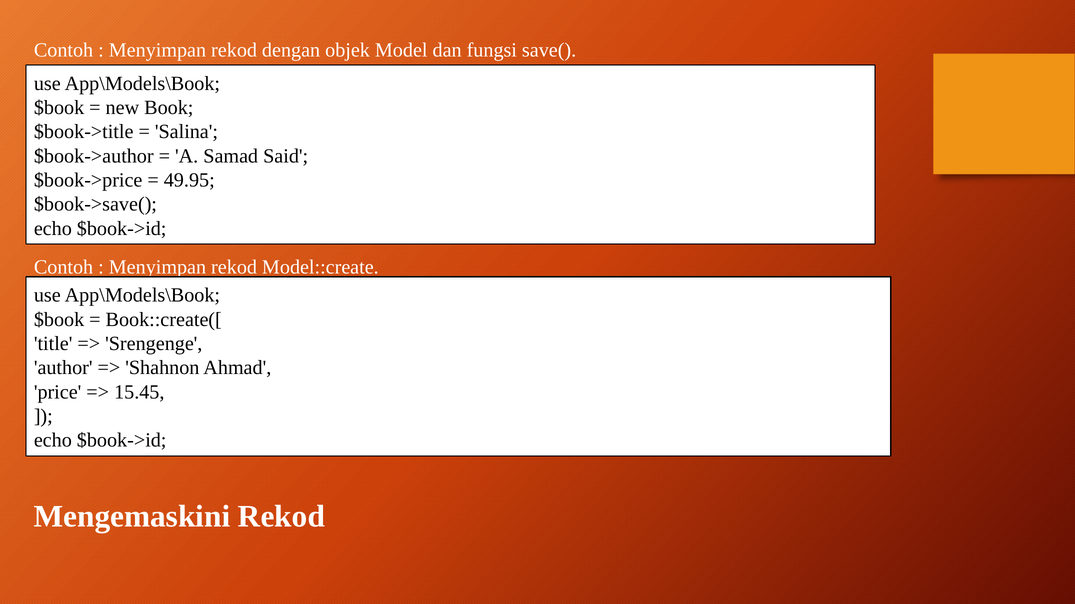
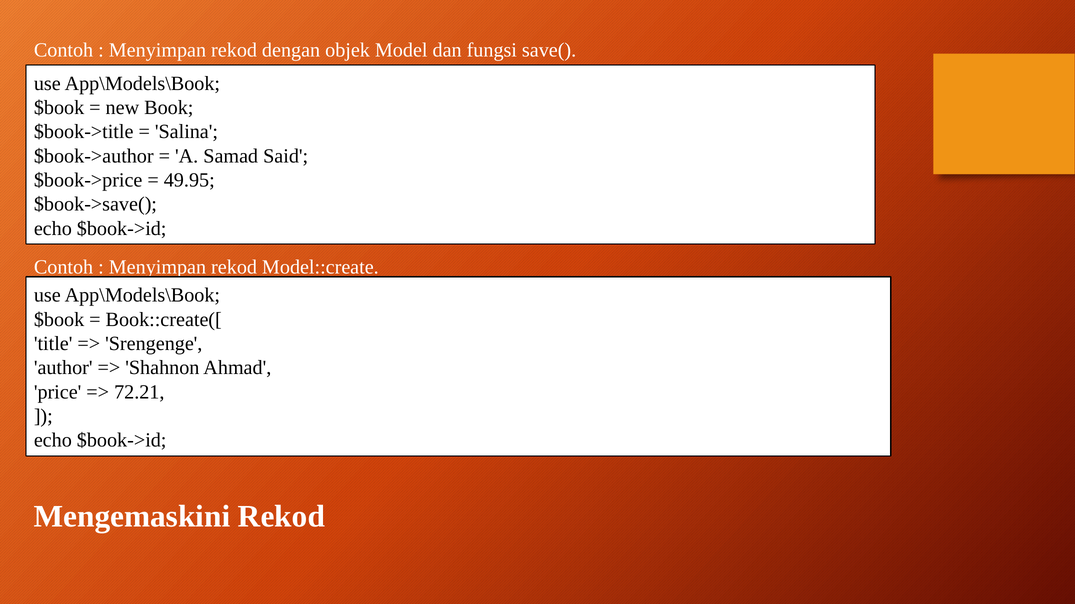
15.45: 15.45 -> 72.21
